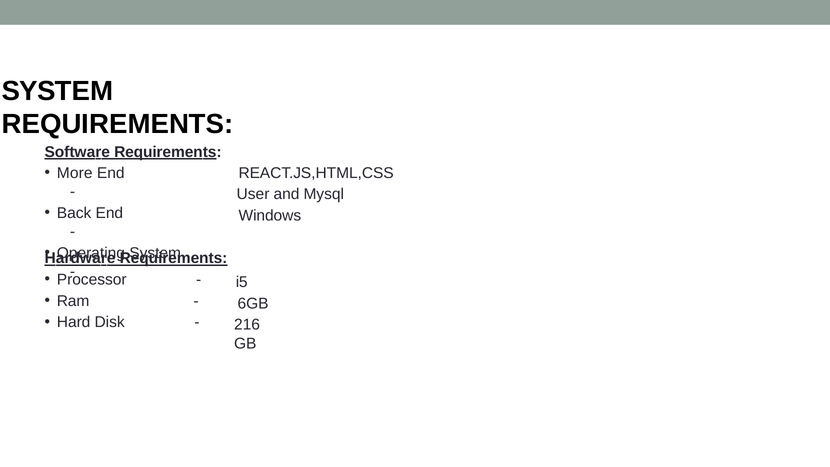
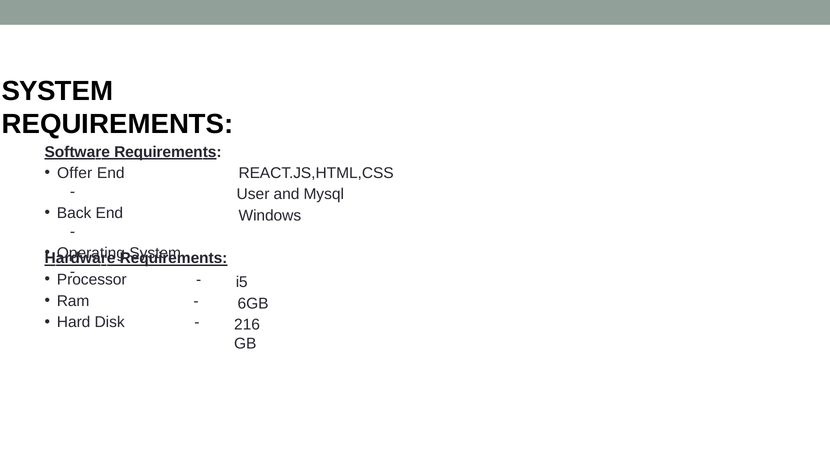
More: More -> Offer
